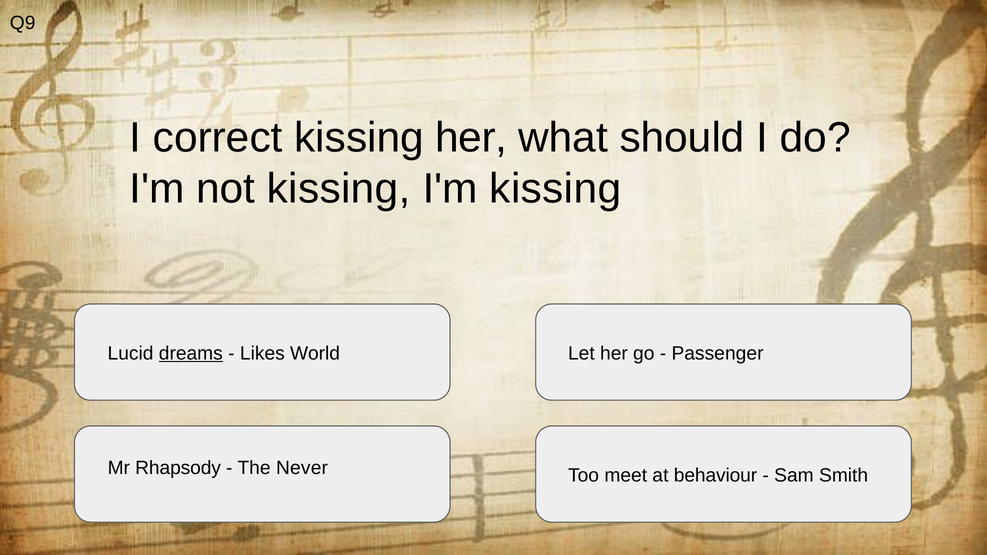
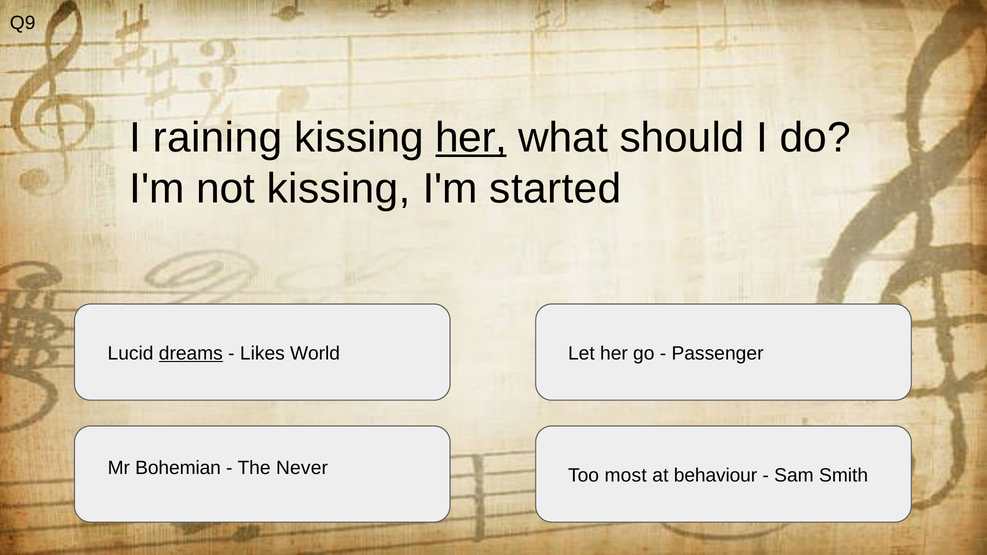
correct: correct -> raining
her at (471, 138) underline: none -> present
I'm kissing: kissing -> started
Rhapsody: Rhapsody -> Bohemian
meet: meet -> most
